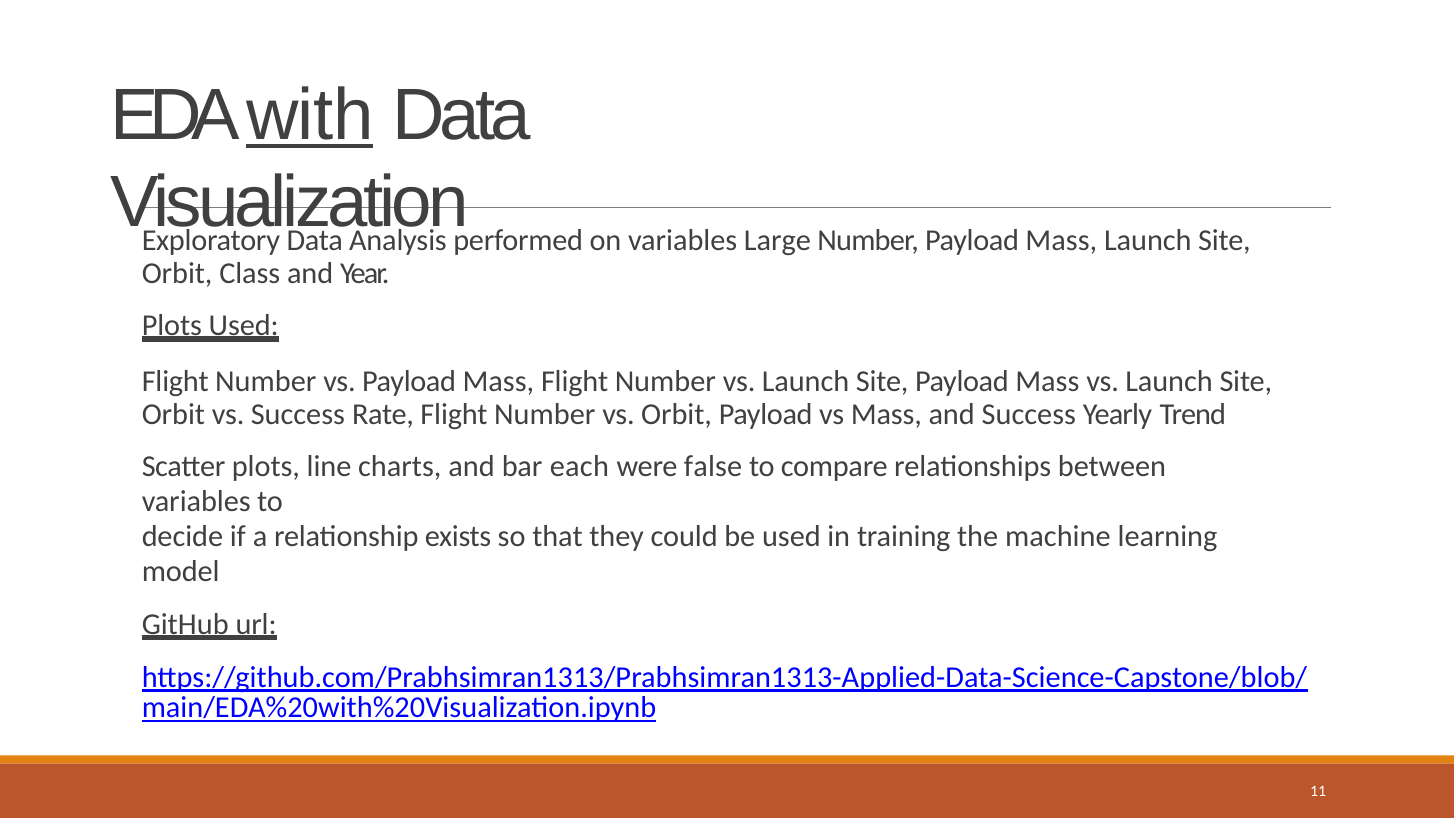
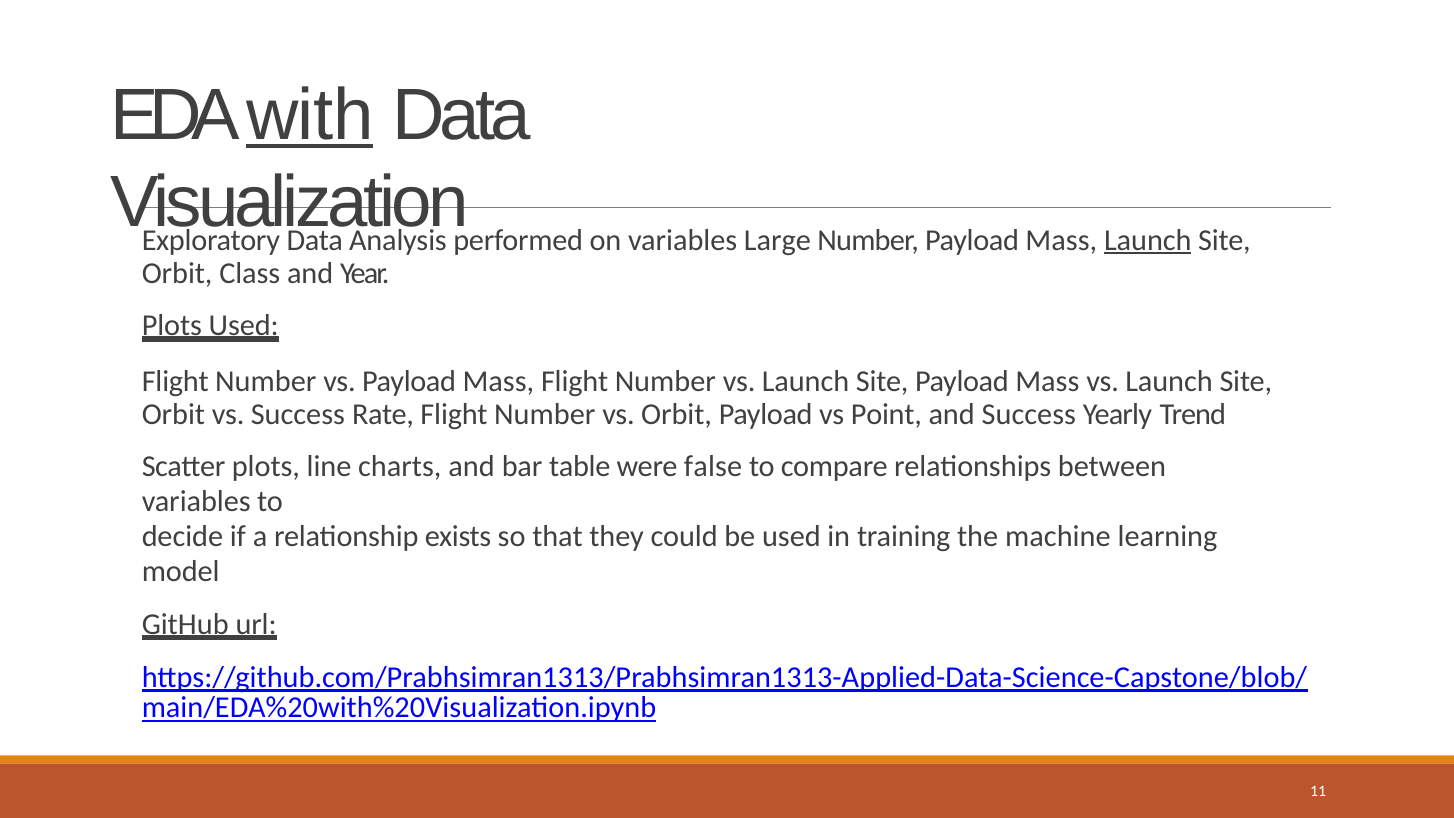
Launch at (1148, 240) underline: none -> present
vs Mass: Mass -> Point
each: each -> table
